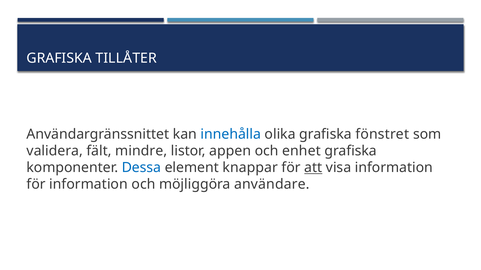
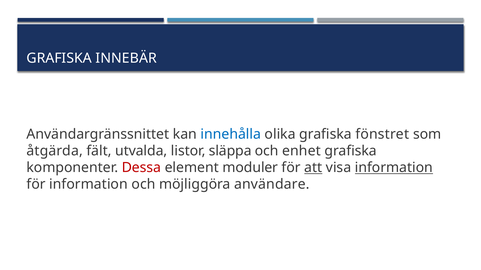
TILLÅTER: TILLÅTER -> INNEBÄR
validera: validera -> åtgärda
mindre: mindre -> utvalda
appen: appen -> släppa
Dessa colour: blue -> red
knappar: knappar -> moduler
information at (394, 168) underline: none -> present
